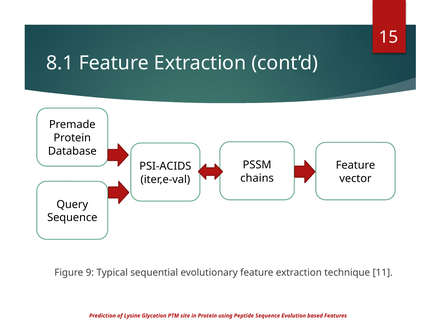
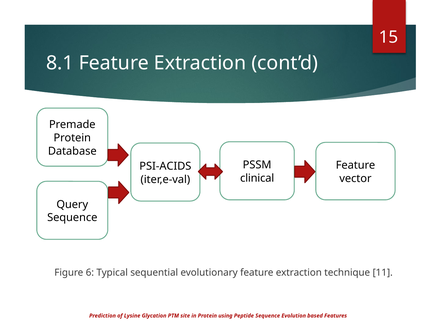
chains: chains -> clinical
9: 9 -> 6
